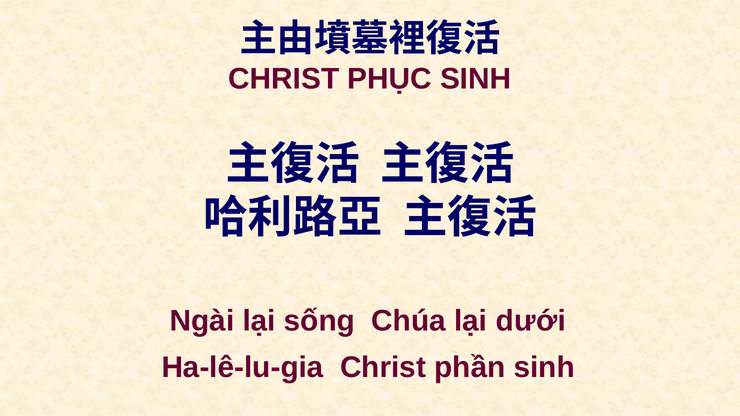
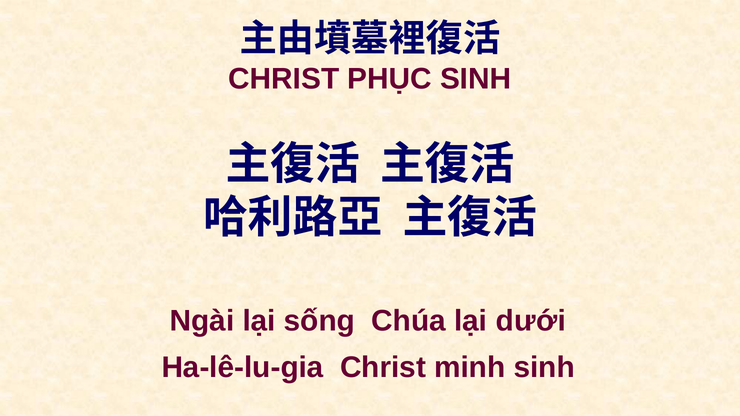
phần: phần -> minh
